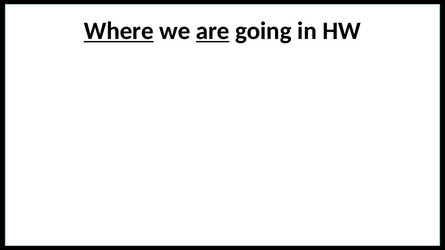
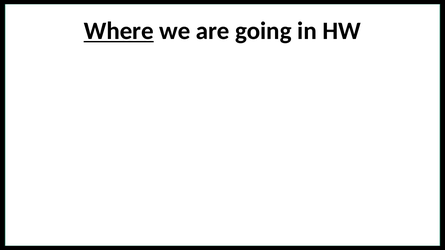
are underline: present -> none
